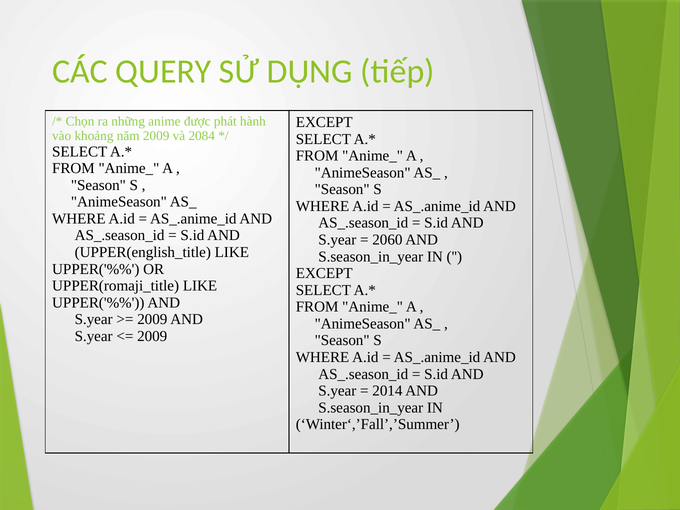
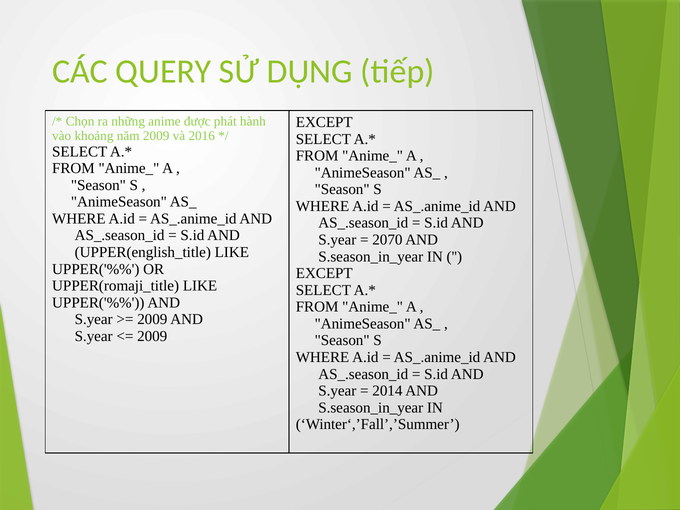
2084: 2084 -> 2016
2060: 2060 -> 2070
